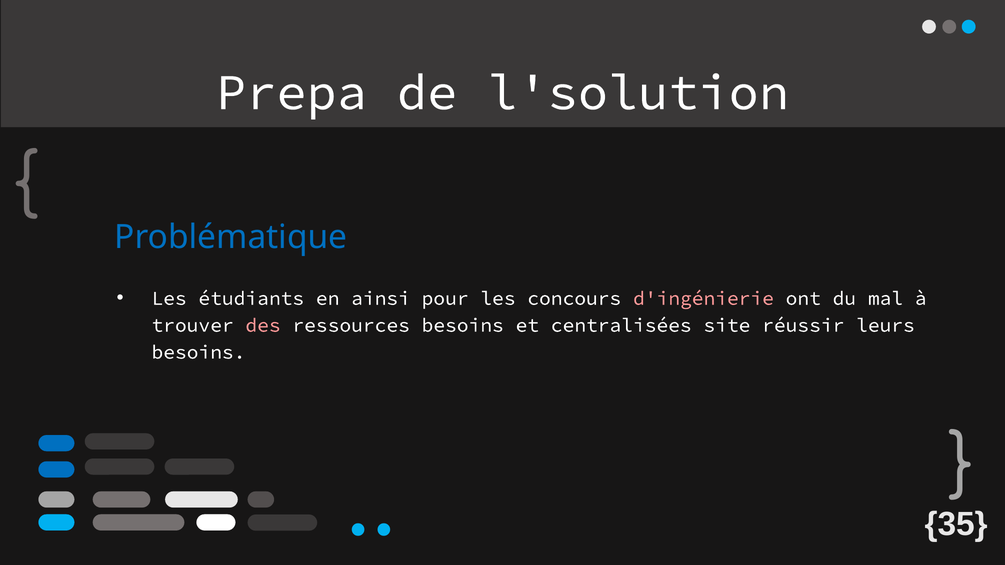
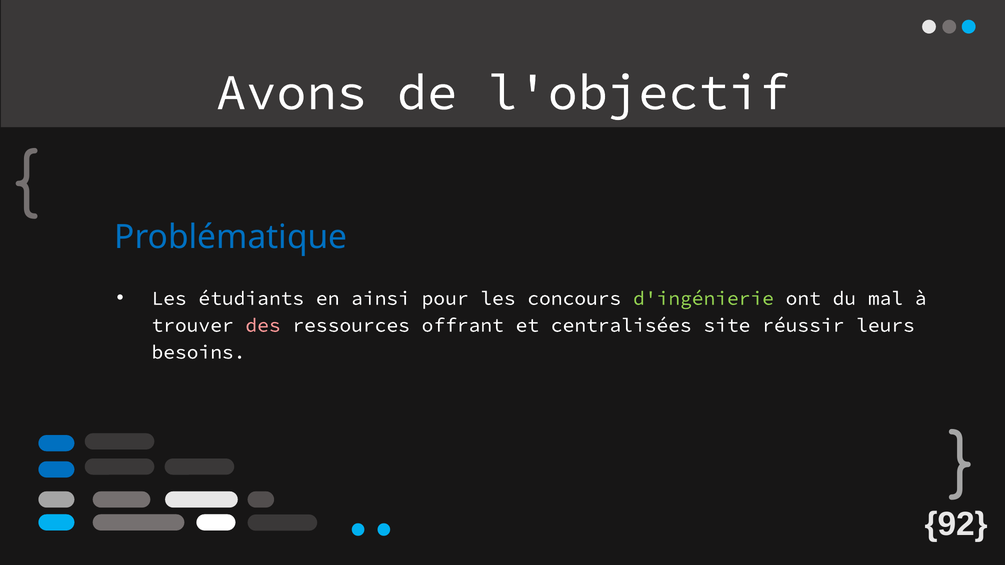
Prepa: Prepa -> Avons
l'solution: l'solution -> l'objectif
d'ingénierie colour: pink -> light green
ressources besoins: besoins -> offrant
35: 35 -> 92
